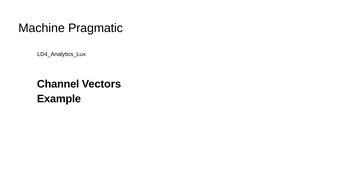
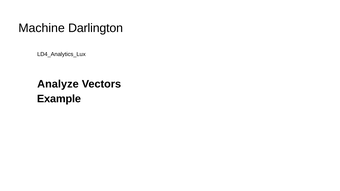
Pragmatic: Pragmatic -> Darlington
Channel: Channel -> Analyze
